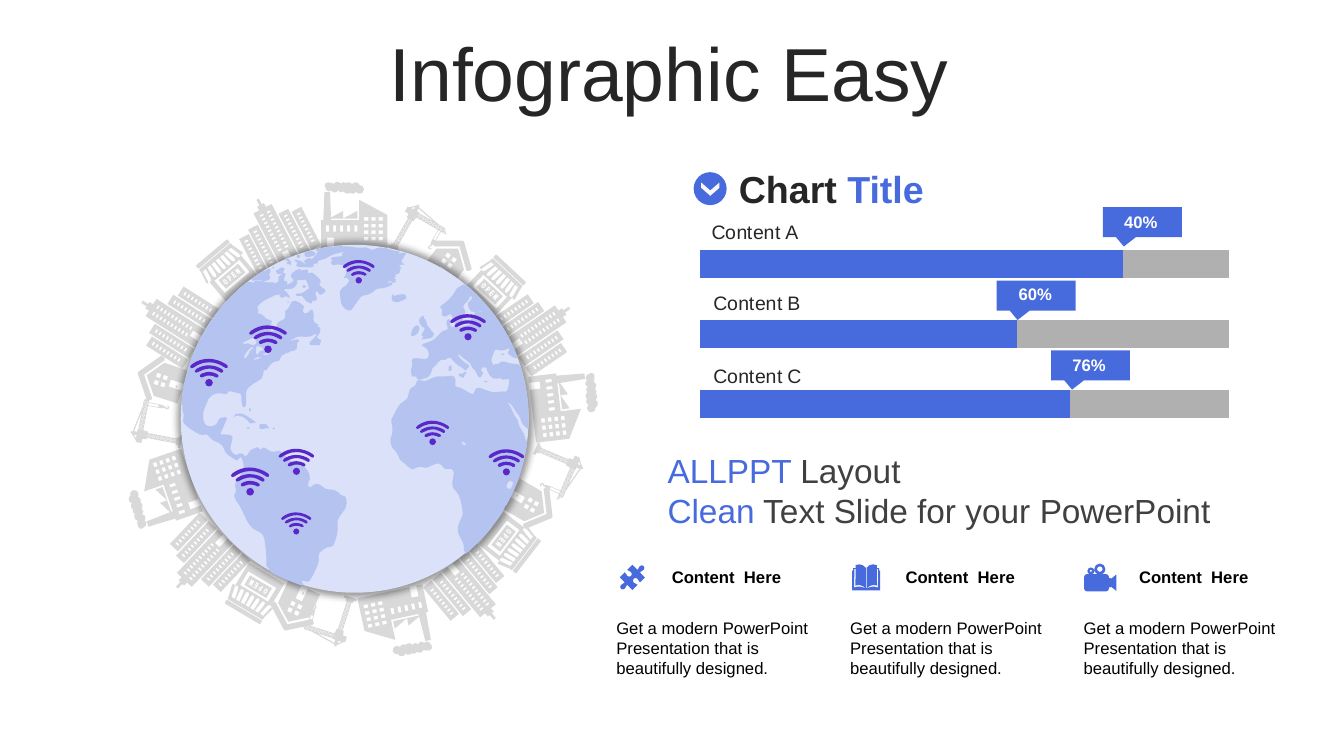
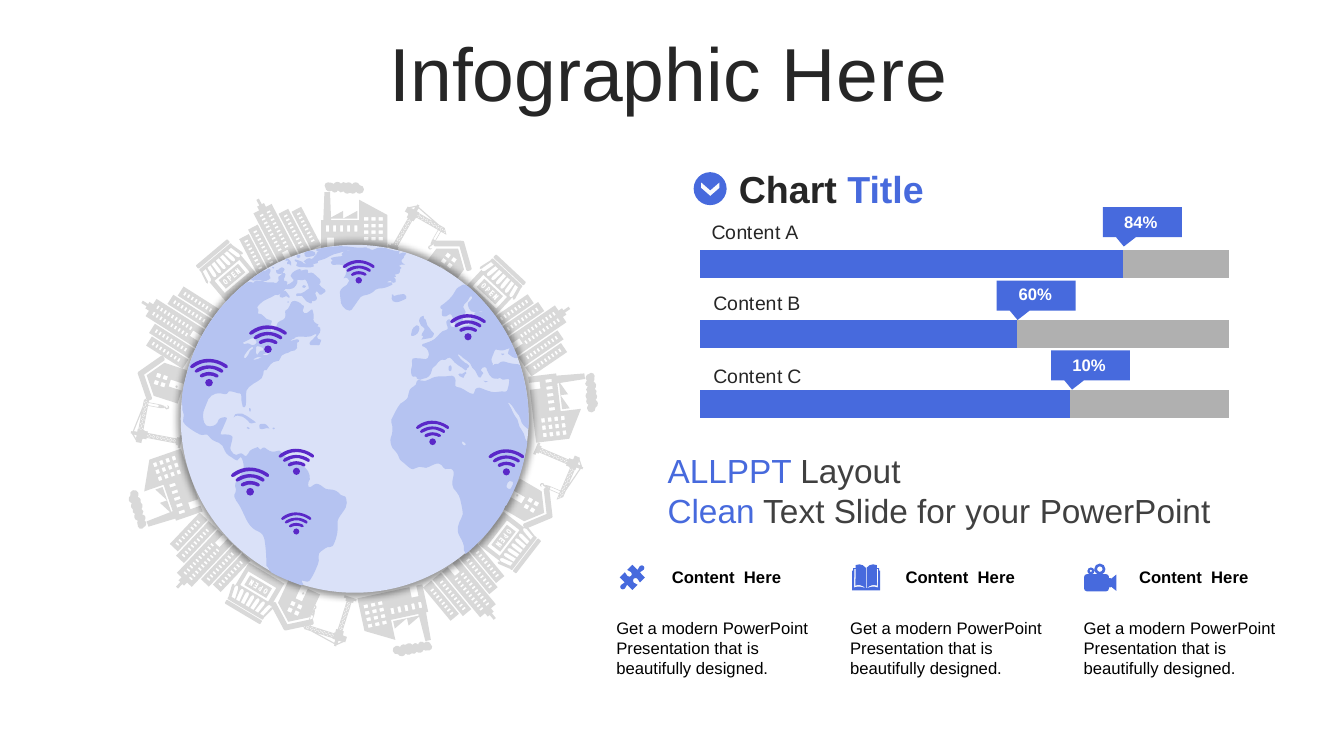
Infographic Easy: Easy -> Here
40%: 40% -> 84%
76%: 76% -> 10%
